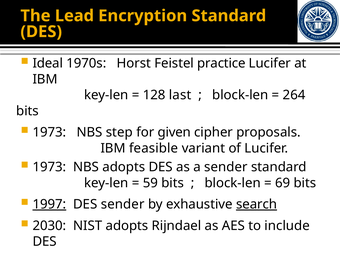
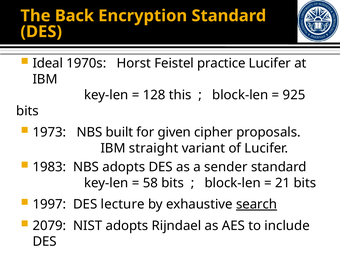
Lead: Lead -> Back
last: last -> this
264: 264 -> 925
step: step -> built
feasible: feasible -> straight
1973 at (49, 167): 1973 -> 1983
59: 59 -> 58
69: 69 -> 21
1997 underline: present -> none
DES sender: sender -> lecture
2030: 2030 -> 2079
